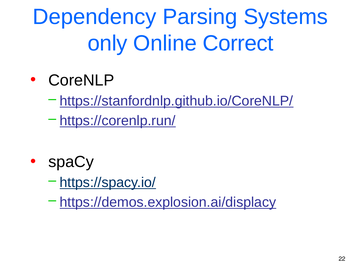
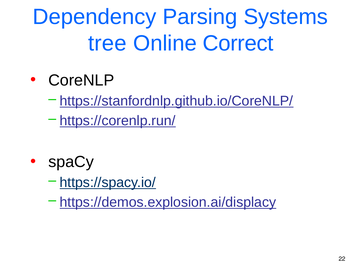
only: only -> tree
